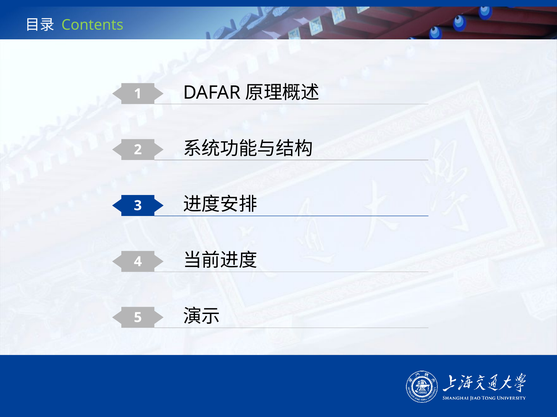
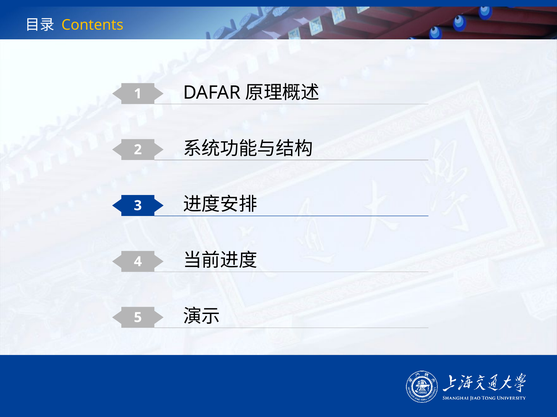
Contents colour: light green -> yellow
